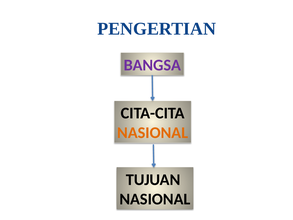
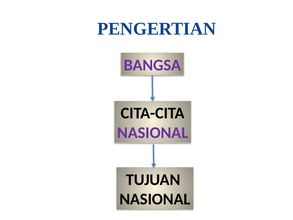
NASIONAL at (153, 133) colour: orange -> purple
